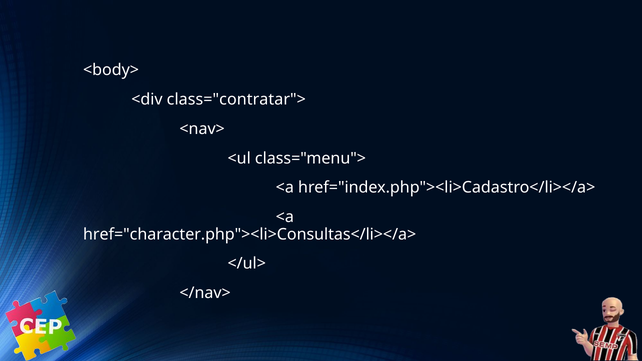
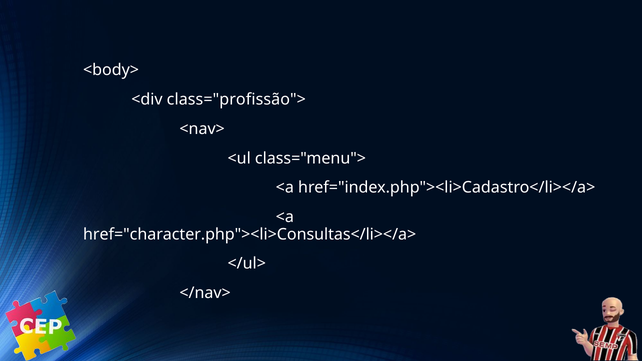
class="contratar">: class="contratar"> -> class="profissão">
